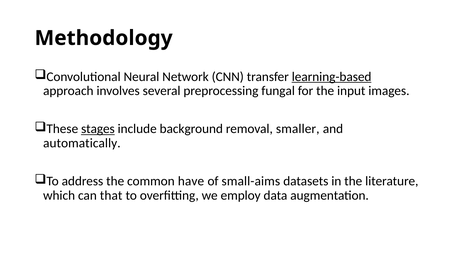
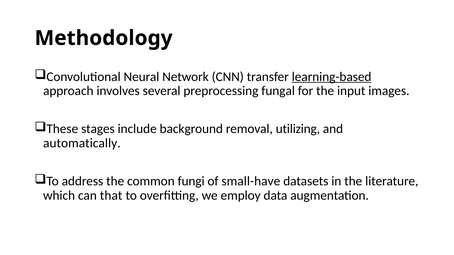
stages underline: present -> none
smaller: smaller -> utilizing
have: have -> fungi
small-aims: small-aims -> small-have
